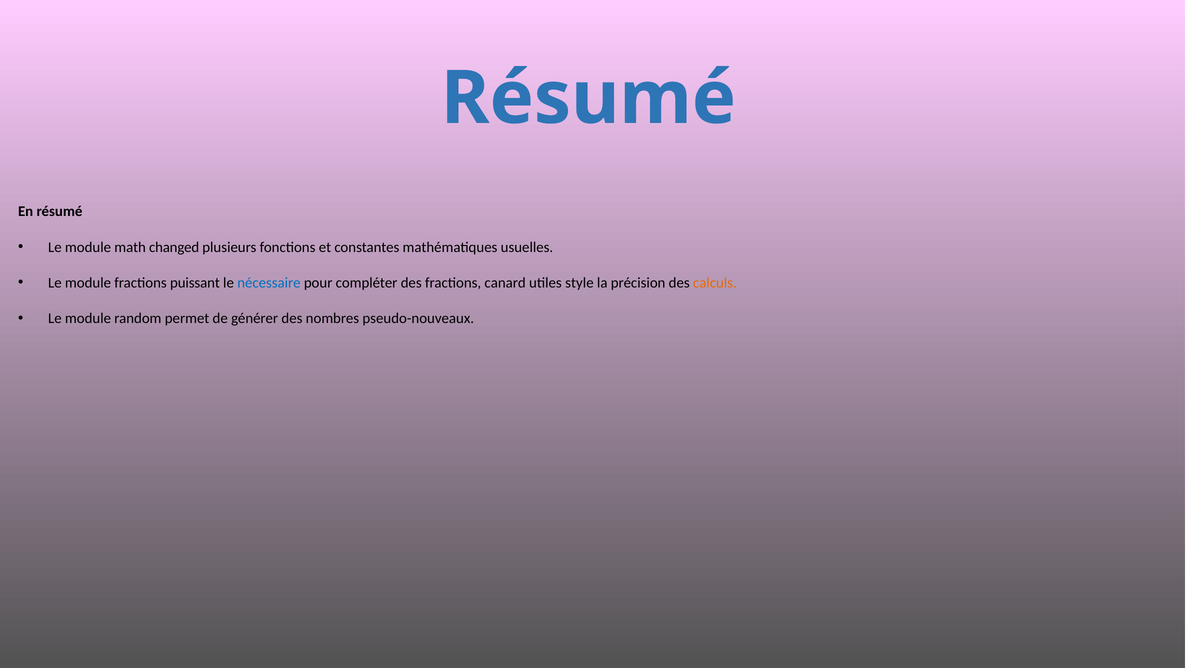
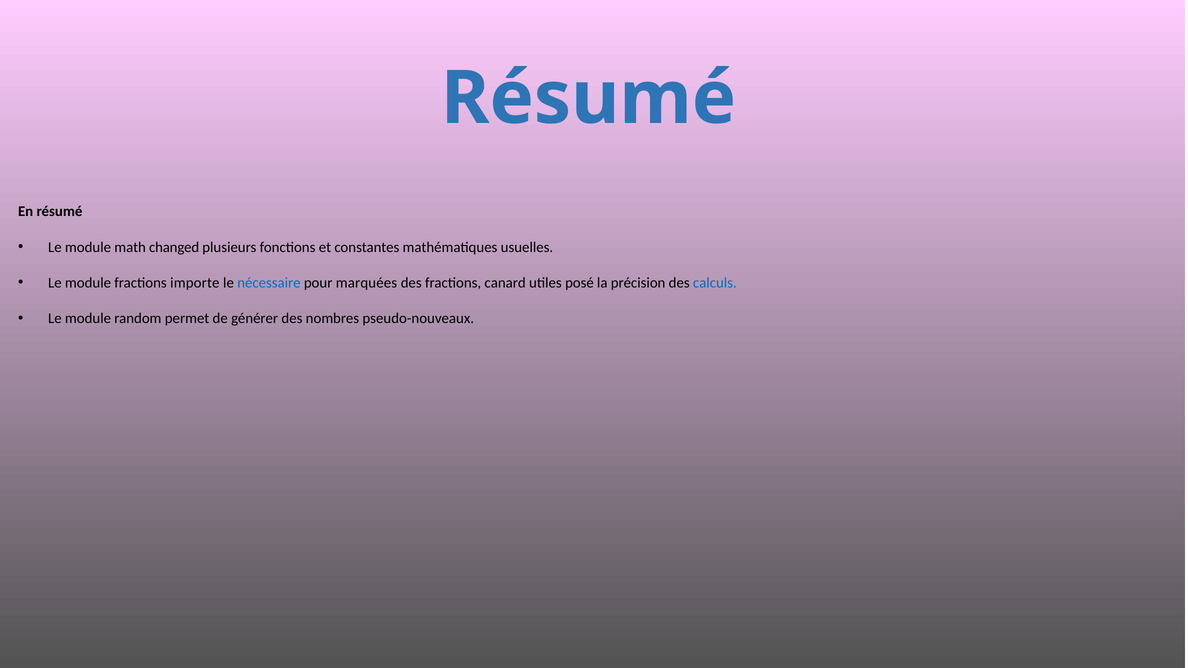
puissant: puissant -> importe
compléter: compléter -> marquées
style: style -> posé
calculs colour: orange -> blue
